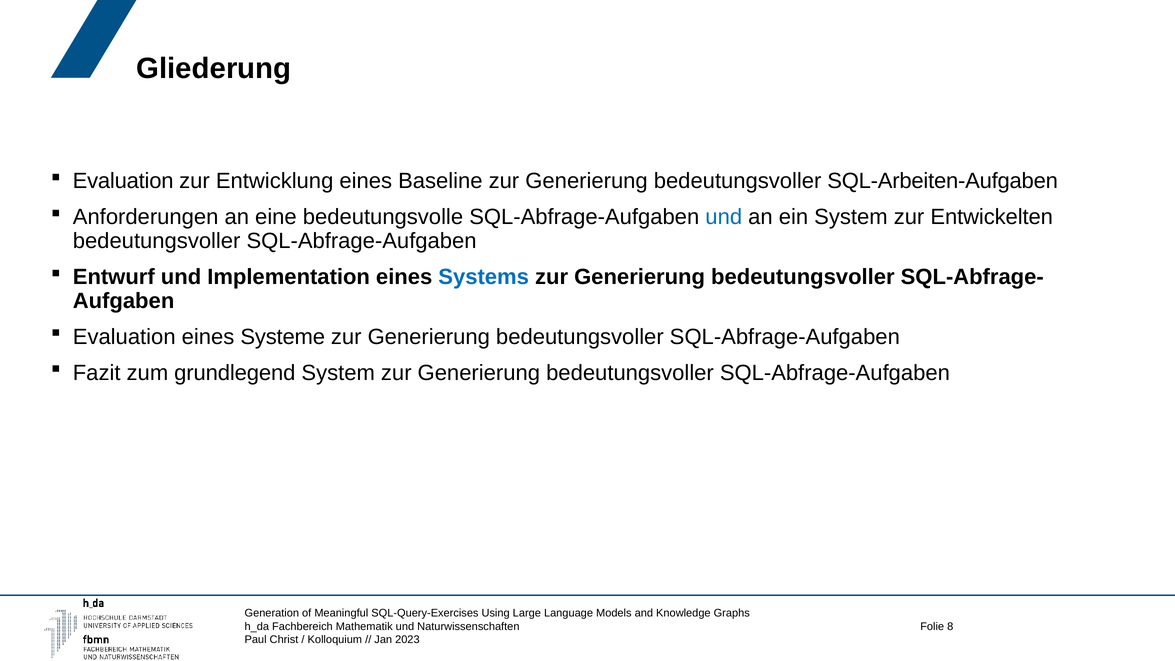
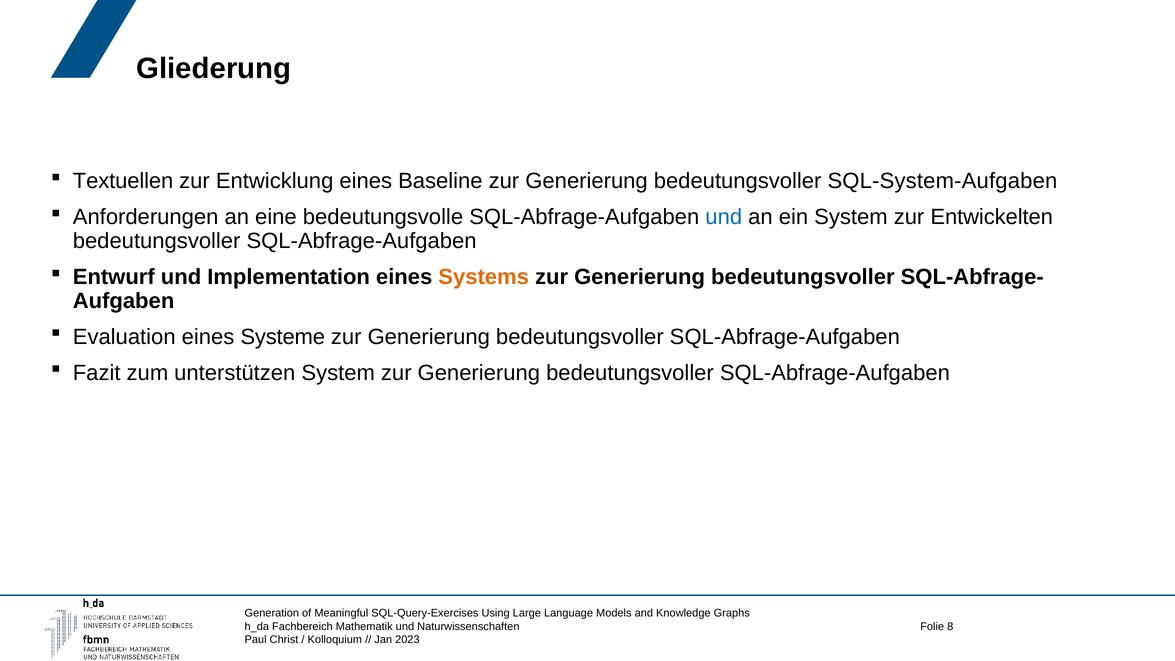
Evaluation at (123, 181): Evaluation -> Textuellen
SQL-Arbeiten-Aufgaben: SQL-Arbeiten-Aufgaben -> SQL-System-Aufgaben
Systems colour: blue -> orange
grundlegend: grundlegend -> unterstützen
